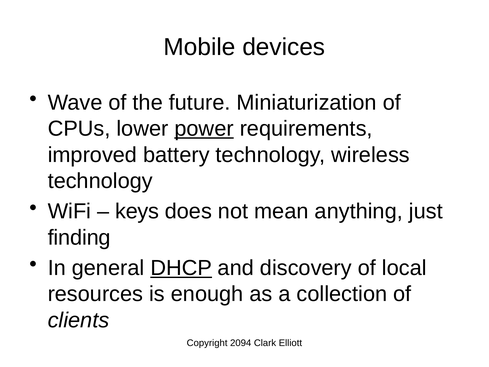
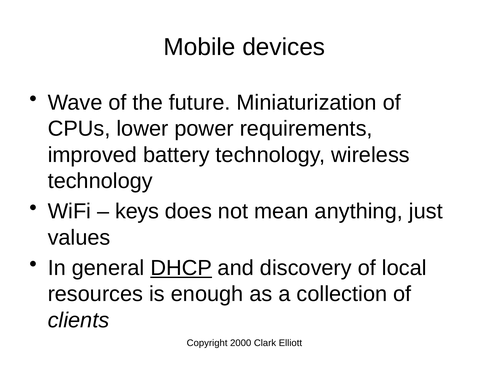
power underline: present -> none
finding: finding -> values
2094: 2094 -> 2000
